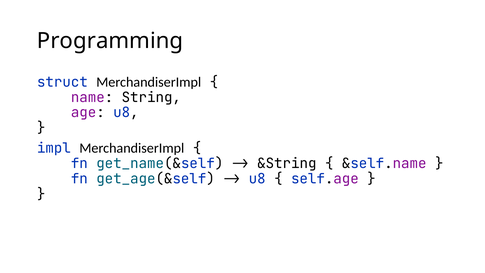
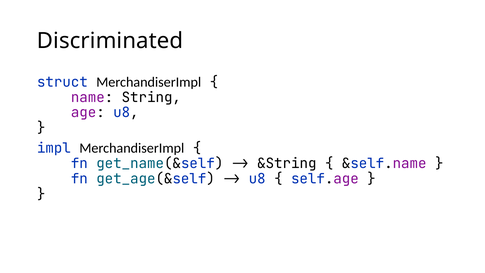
Programming: Programming -> Discriminated
